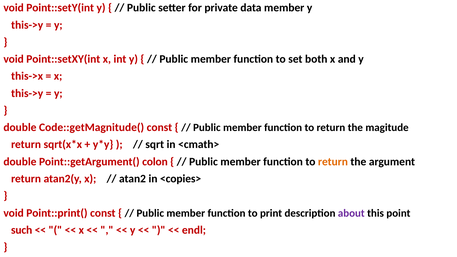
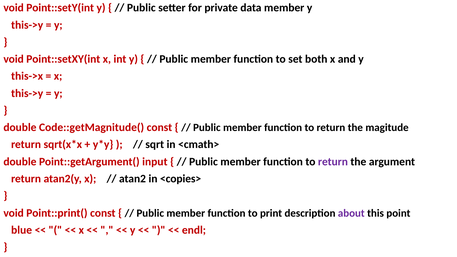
colon: colon -> input
return at (333, 162) colour: orange -> purple
such: such -> blue
